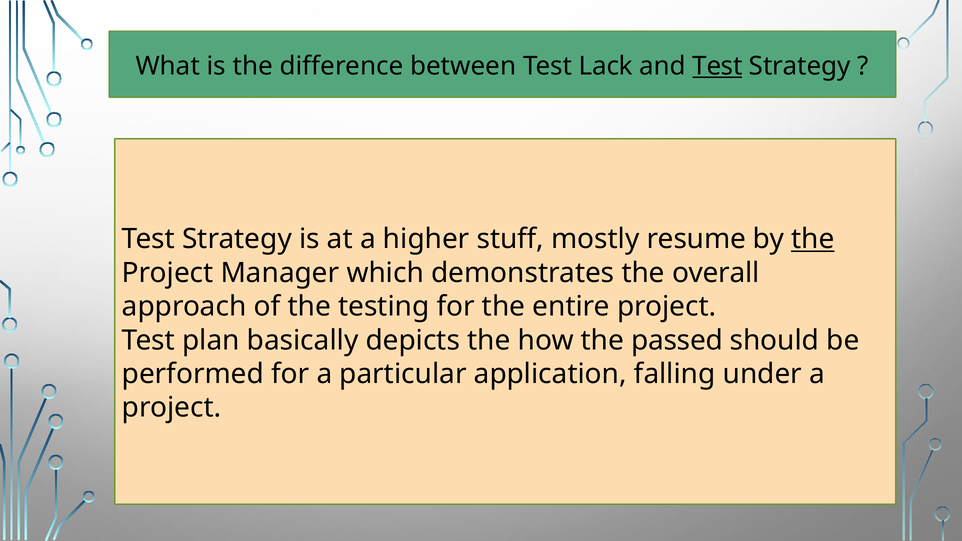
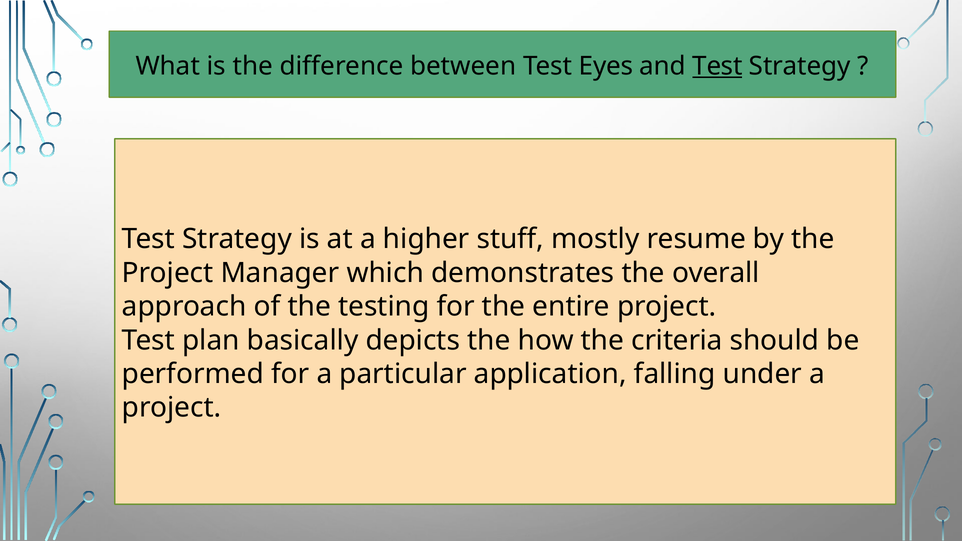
Lack: Lack -> Eyes
the at (813, 239) underline: present -> none
passed: passed -> criteria
